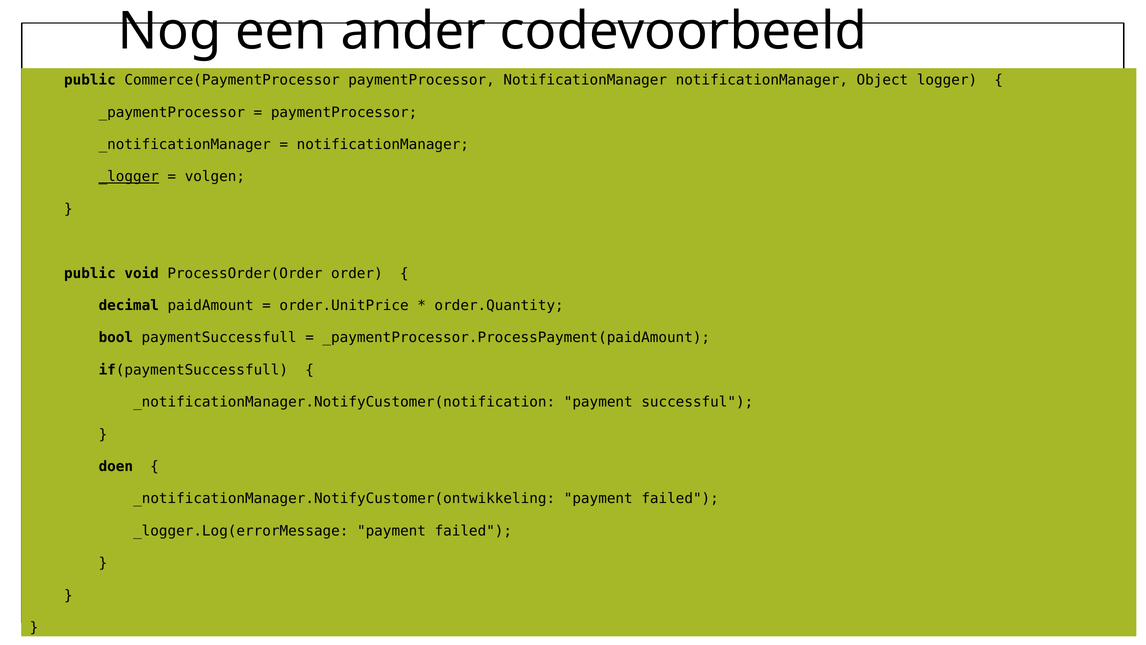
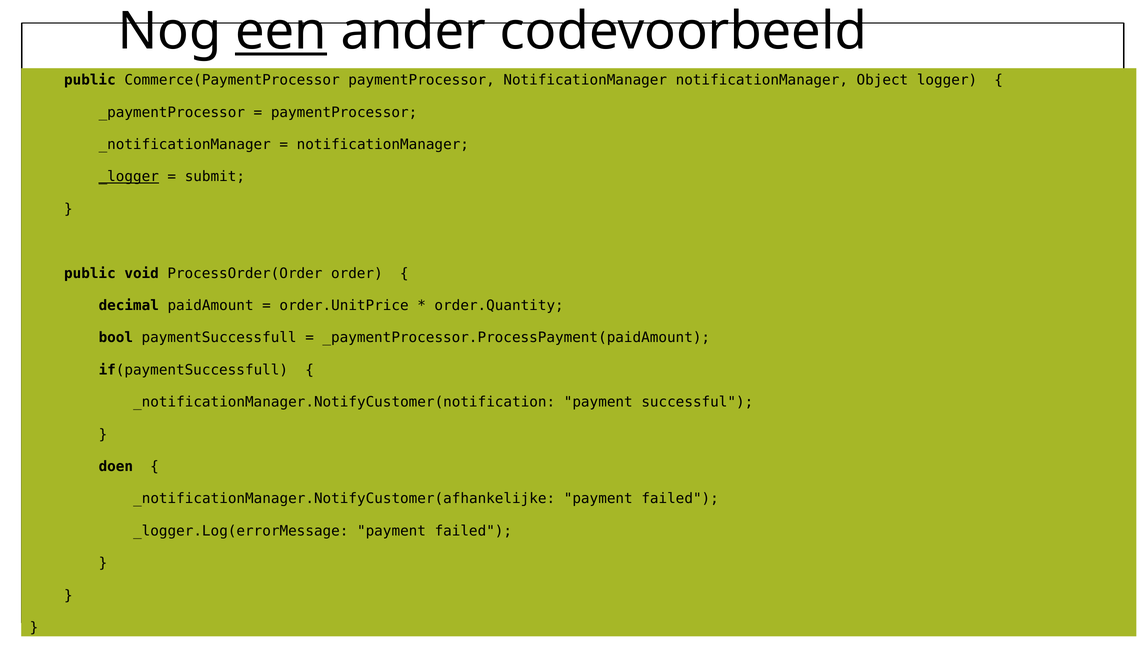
een underline: none -> present
volgen: volgen -> submit
_notificationManager.NotifyCustomer(ontwikkeling: _notificationManager.NotifyCustomer(ontwikkeling -> _notificationManager.NotifyCustomer(afhankelijke
